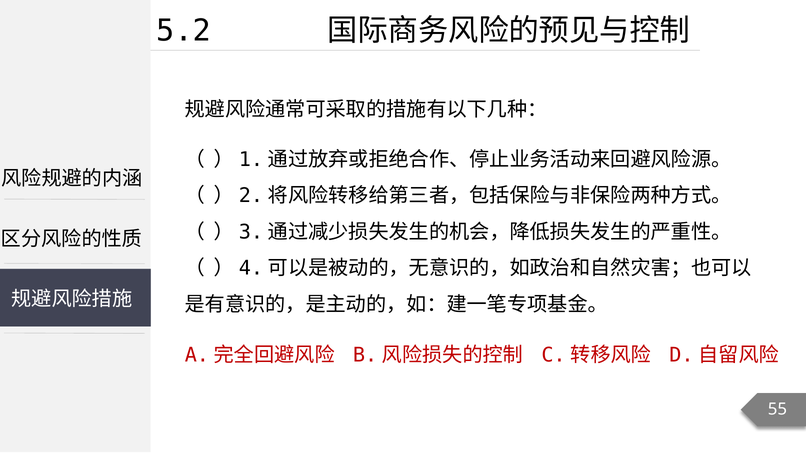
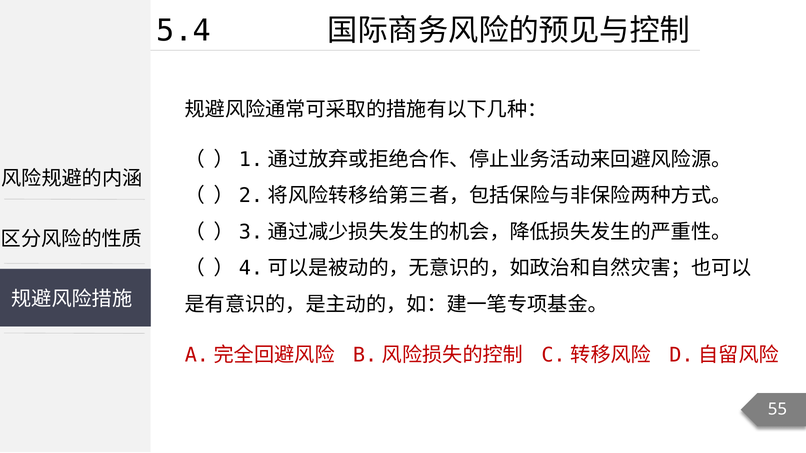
5.2: 5.2 -> 5.4
